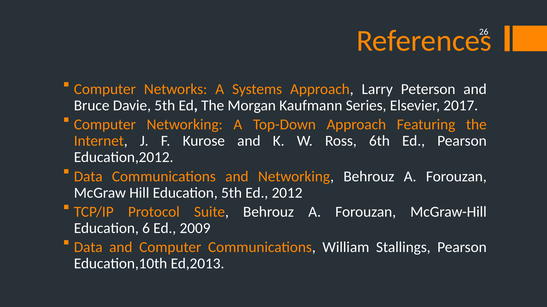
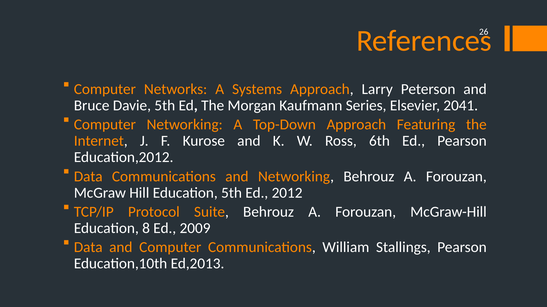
2017: 2017 -> 2041
6: 6 -> 8
